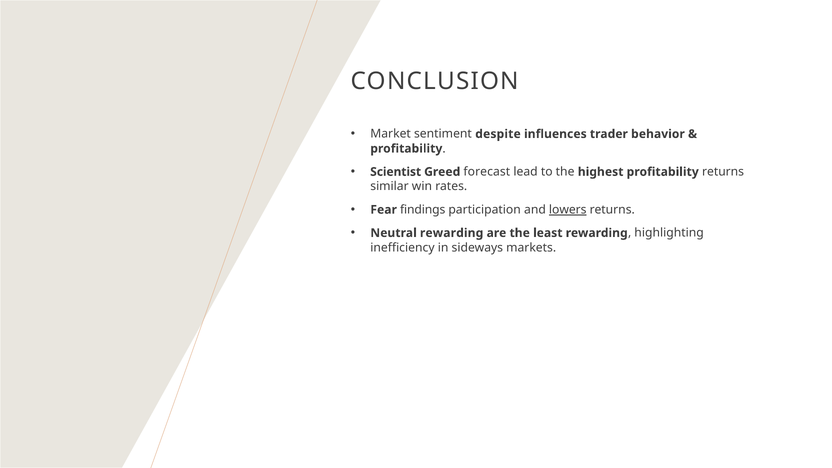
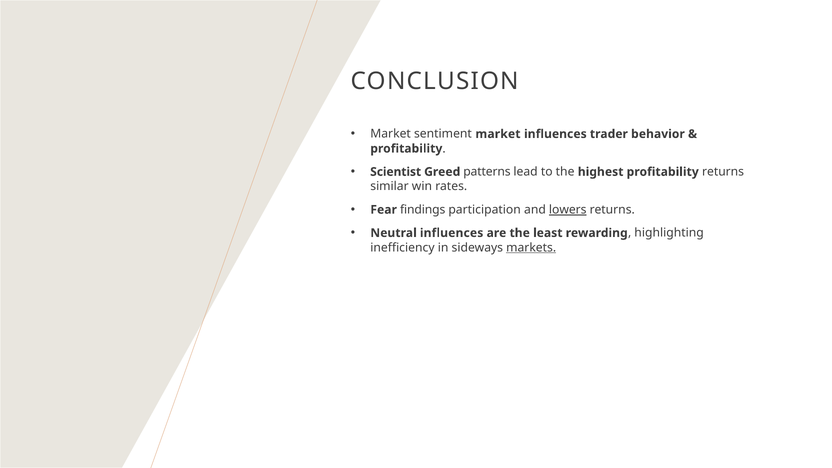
sentiment despite: despite -> market
forecast: forecast -> patterns
Neutral rewarding: rewarding -> influences
markets underline: none -> present
